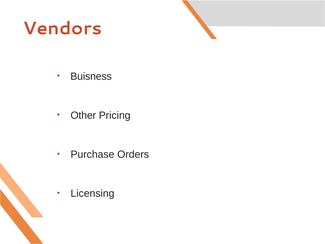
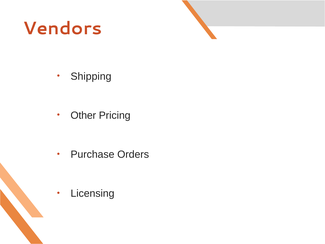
Buisness: Buisness -> Shipping
